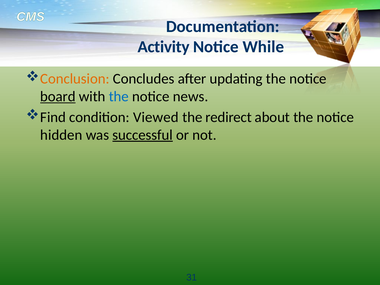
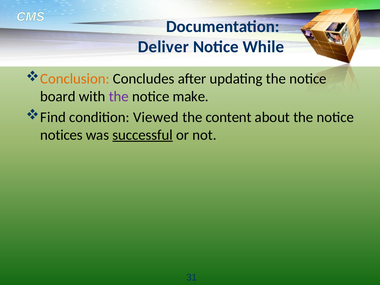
Activity: Activity -> Deliver
board underline: present -> none
the at (119, 97) colour: blue -> purple
news: news -> make
redirect: redirect -> content
hidden: hidden -> notices
